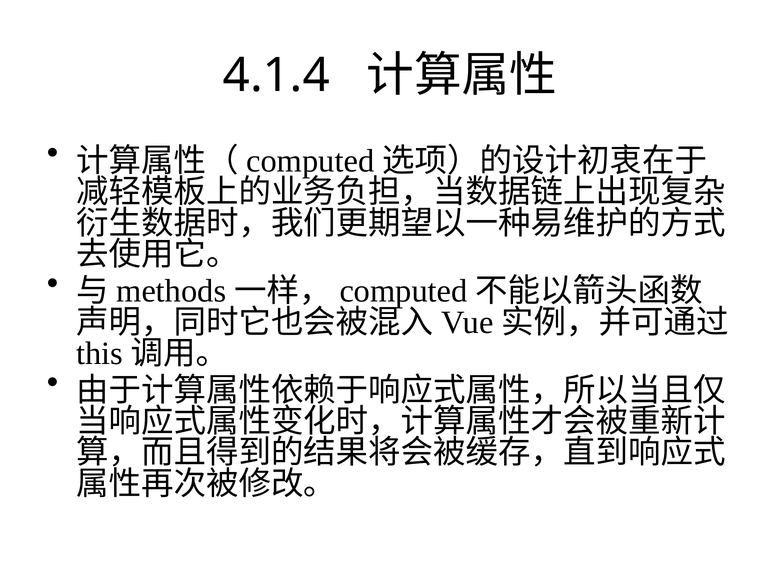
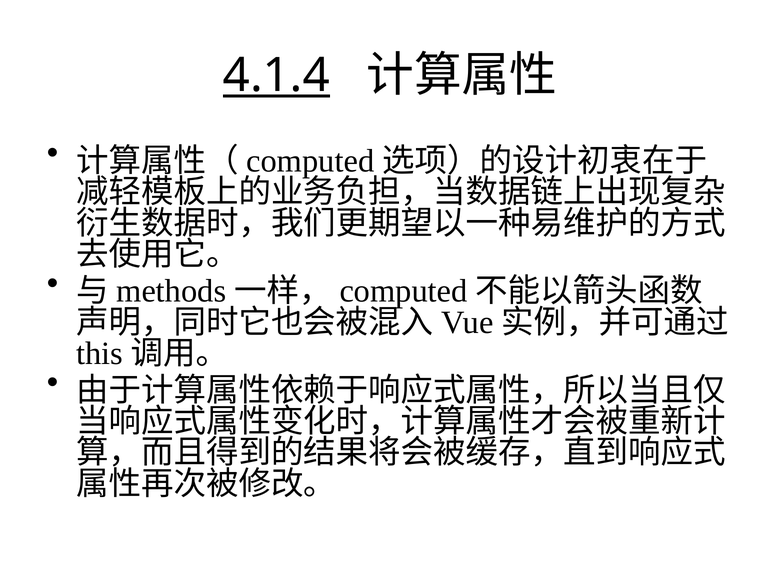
4.1.4 underline: none -> present
